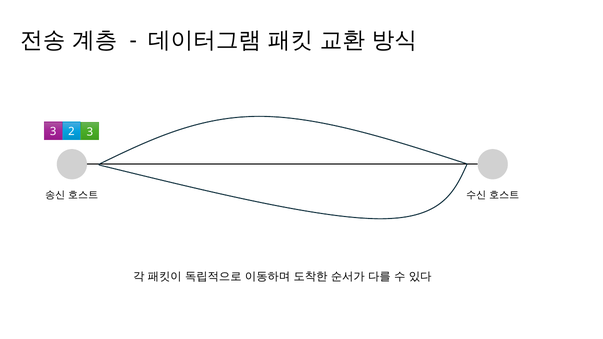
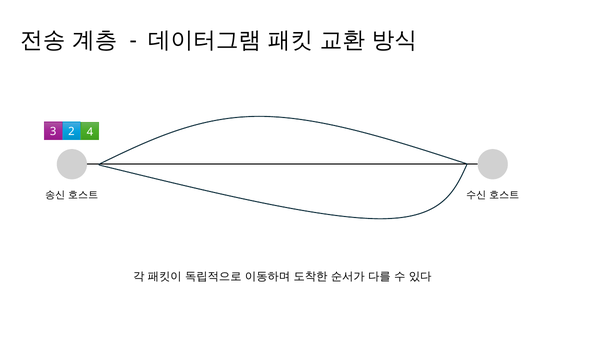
2 3: 3 -> 4
